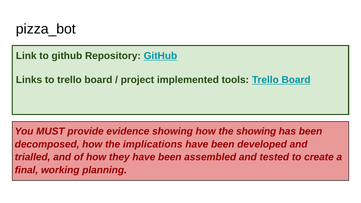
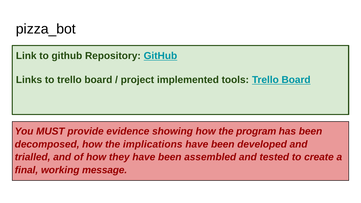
the showing: showing -> program
planning: planning -> message
